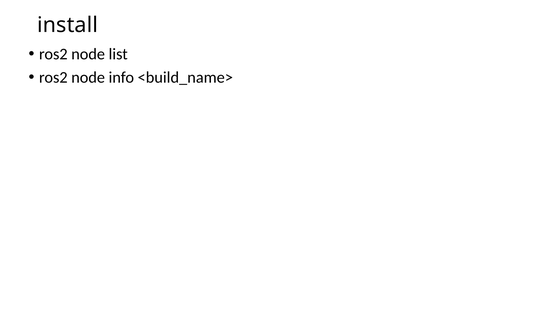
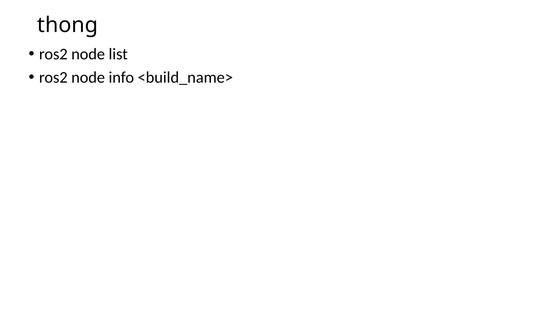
install: install -> thong
